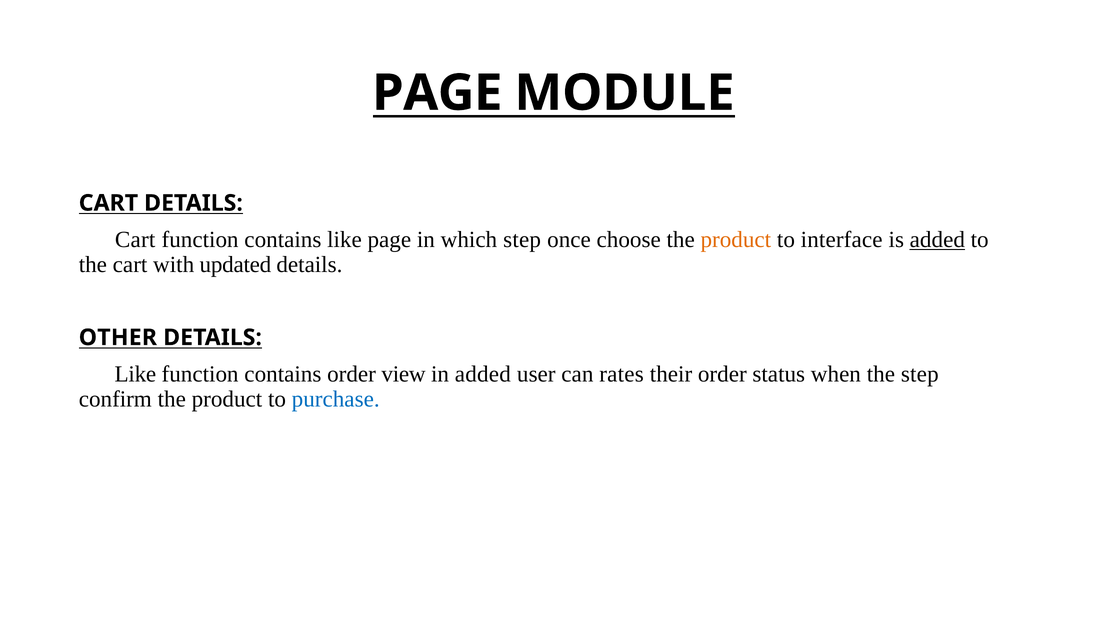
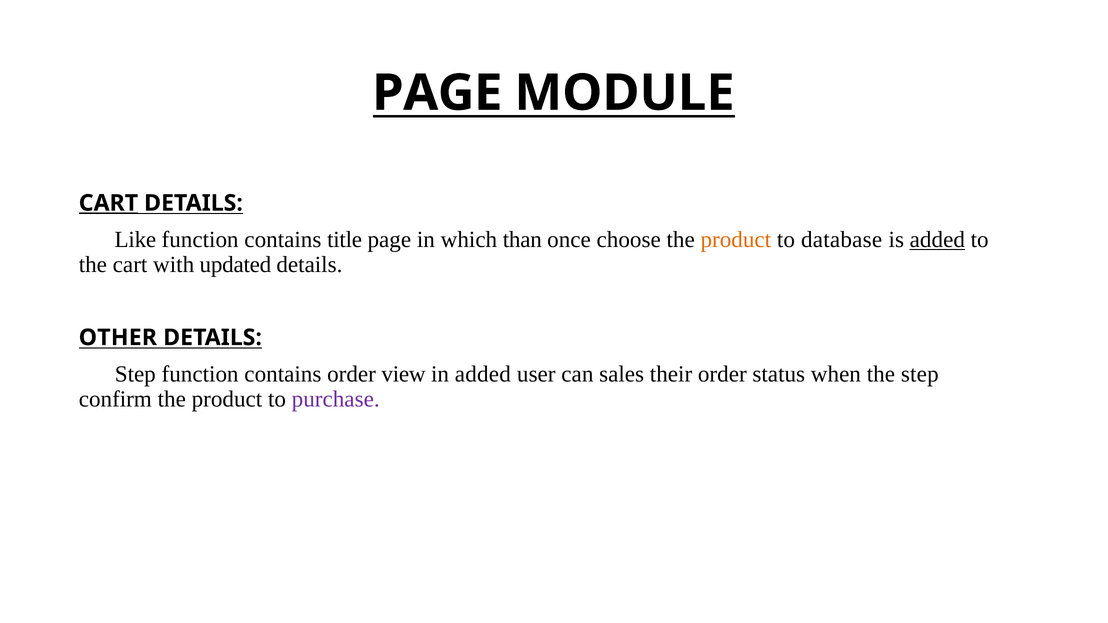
CART at (108, 203) underline: none -> present
Cart at (135, 240): Cart -> Like
contains like: like -> title
which step: step -> than
interface: interface -> database
Like at (135, 374): Like -> Step
rates: rates -> sales
purchase colour: blue -> purple
